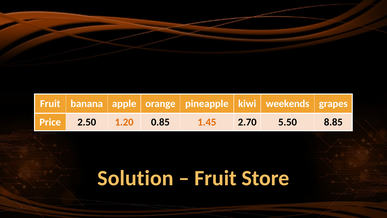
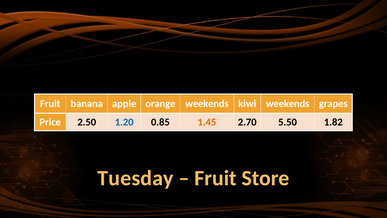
orange pineapple: pineapple -> weekends
1.20 colour: orange -> blue
8.85: 8.85 -> 1.82
Solution: Solution -> Tuesday
